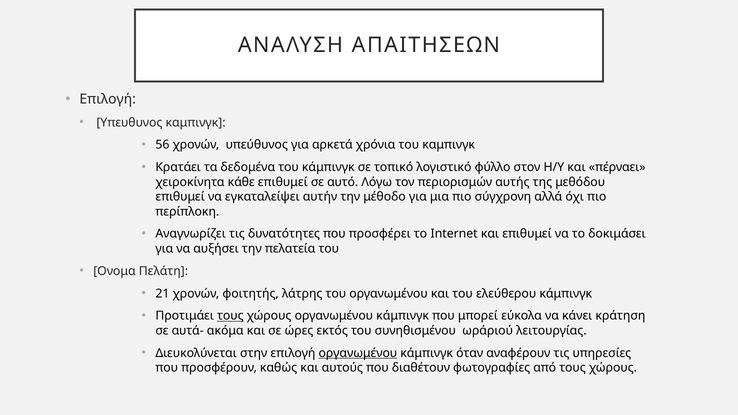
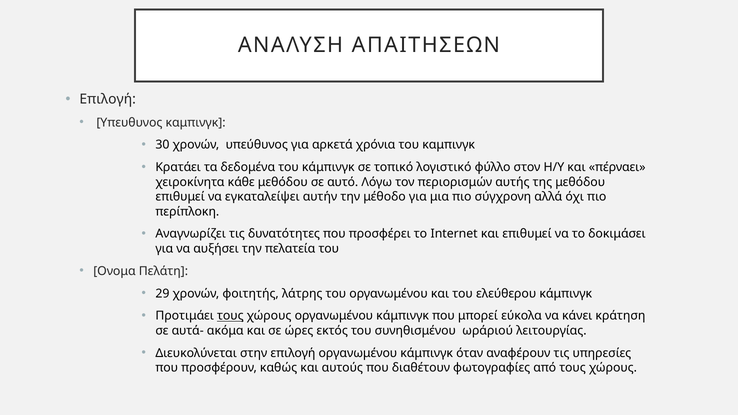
56: 56 -> 30
κάθε επιθυμεί: επιθυμεί -> μεθόδου
21: 21 -> 29
οργανωμένου at (358, 353) underline: present -> none
